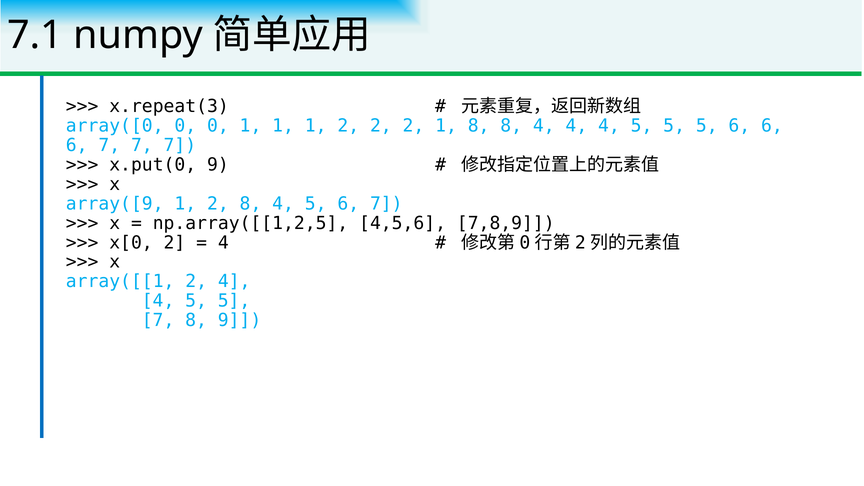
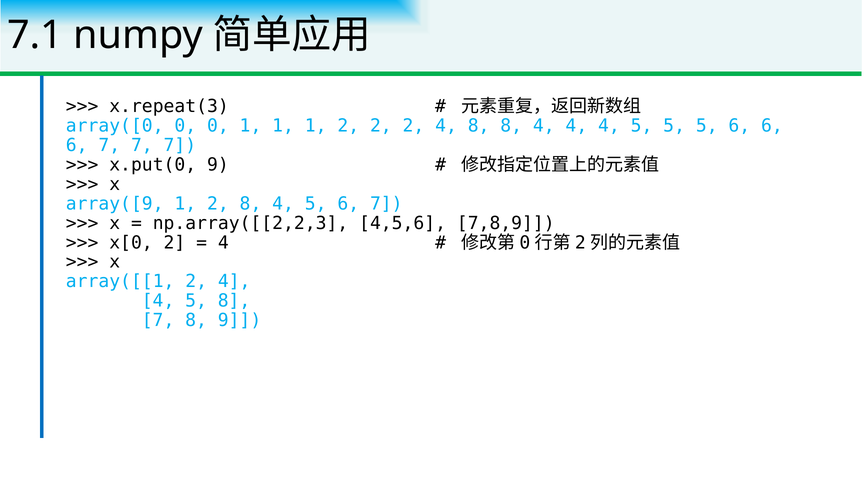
2 2 1: 1 -> 4
np.array([[1,2,5: np.array([[1,2,5 -> np.array([[2,2,3
5 at (234, 301): 5 -> 8
